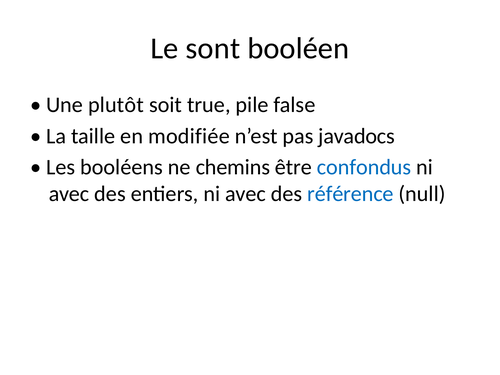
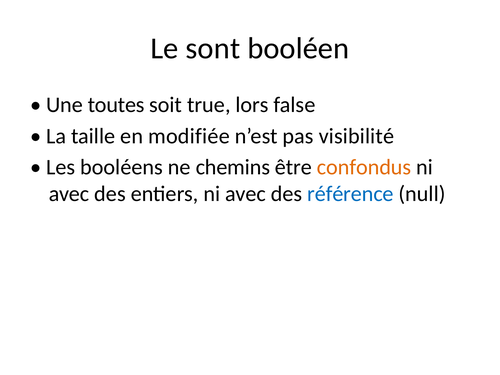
plutôt: plutôt -> toutes
pile: pile -> lors
javadocs: javadocs -> visibilité
confondus colour: blue -> orange
